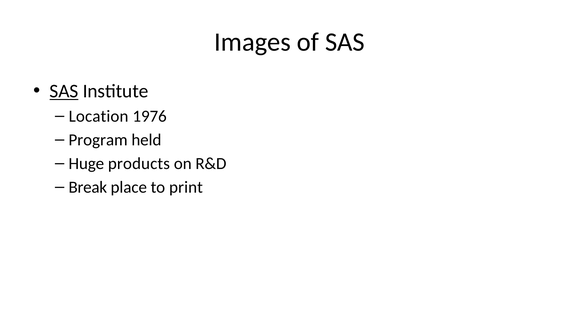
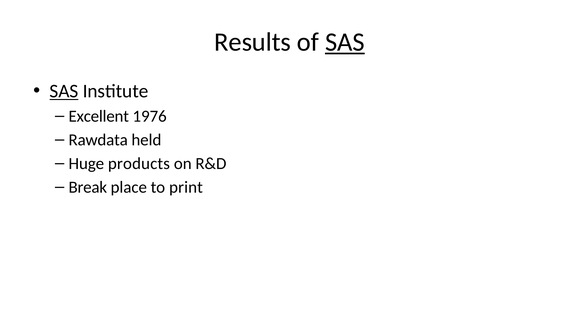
Images: Images -> Results
SAS at (345, 42) underline: none -> present
Location: Location -> Excellent
Program: Program -> Rawdata
